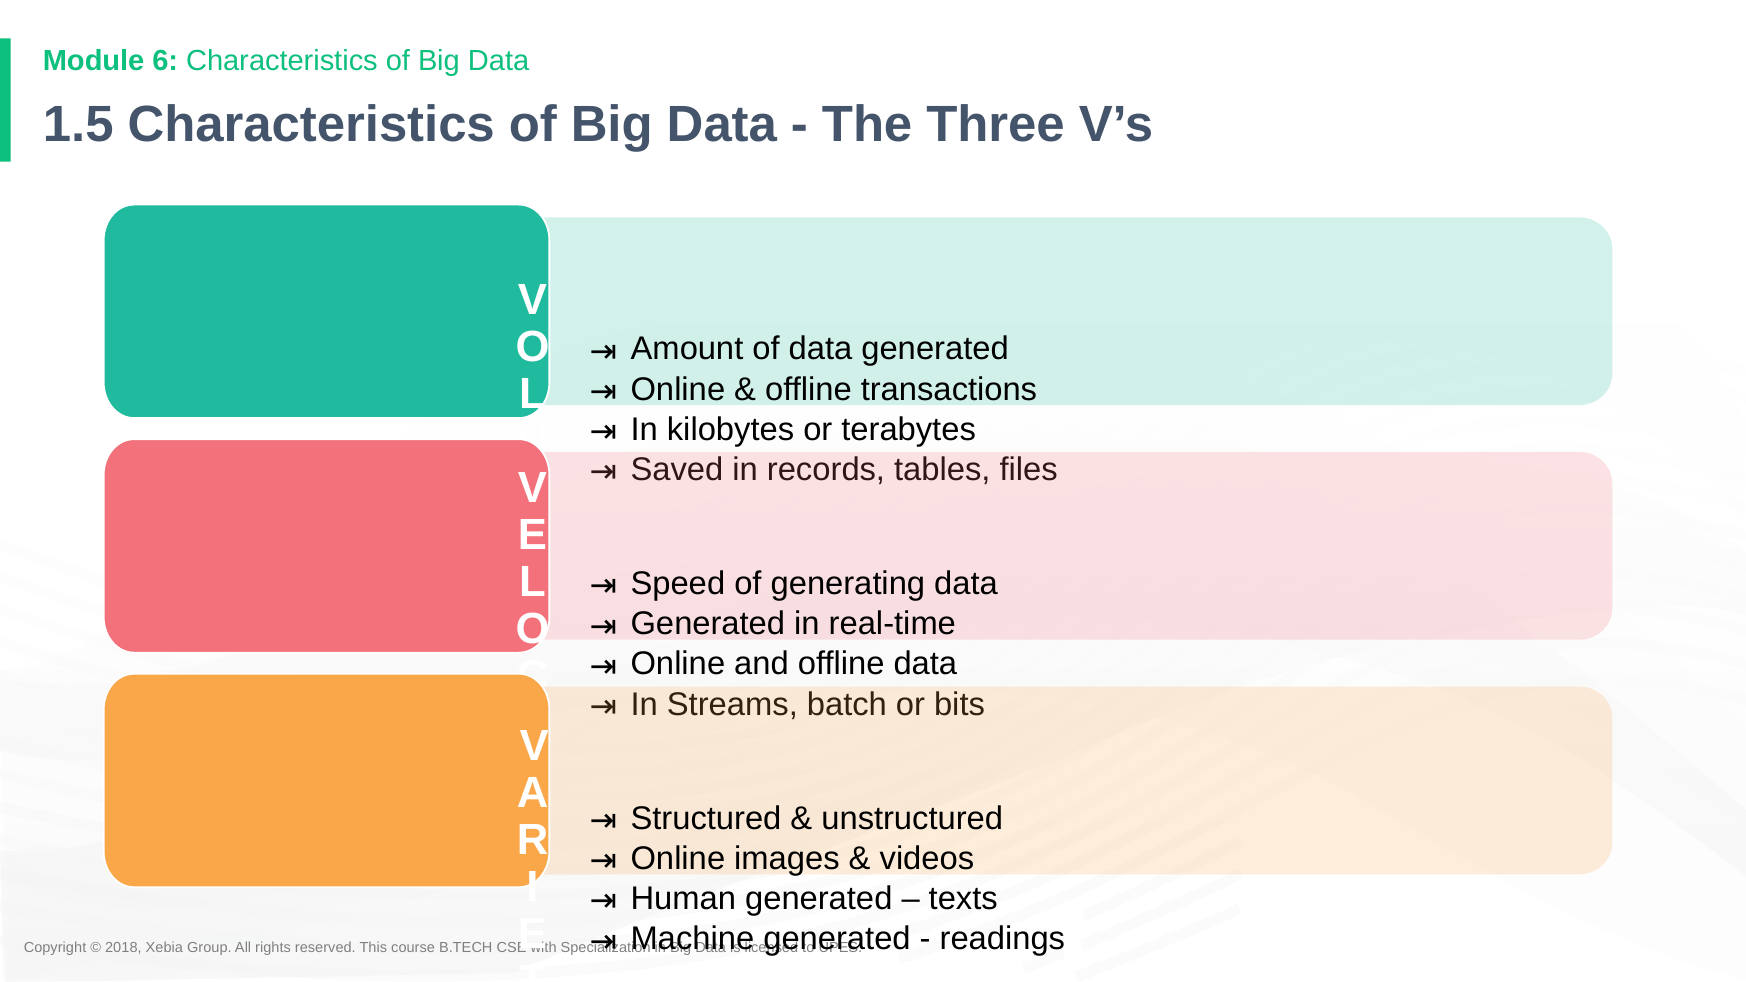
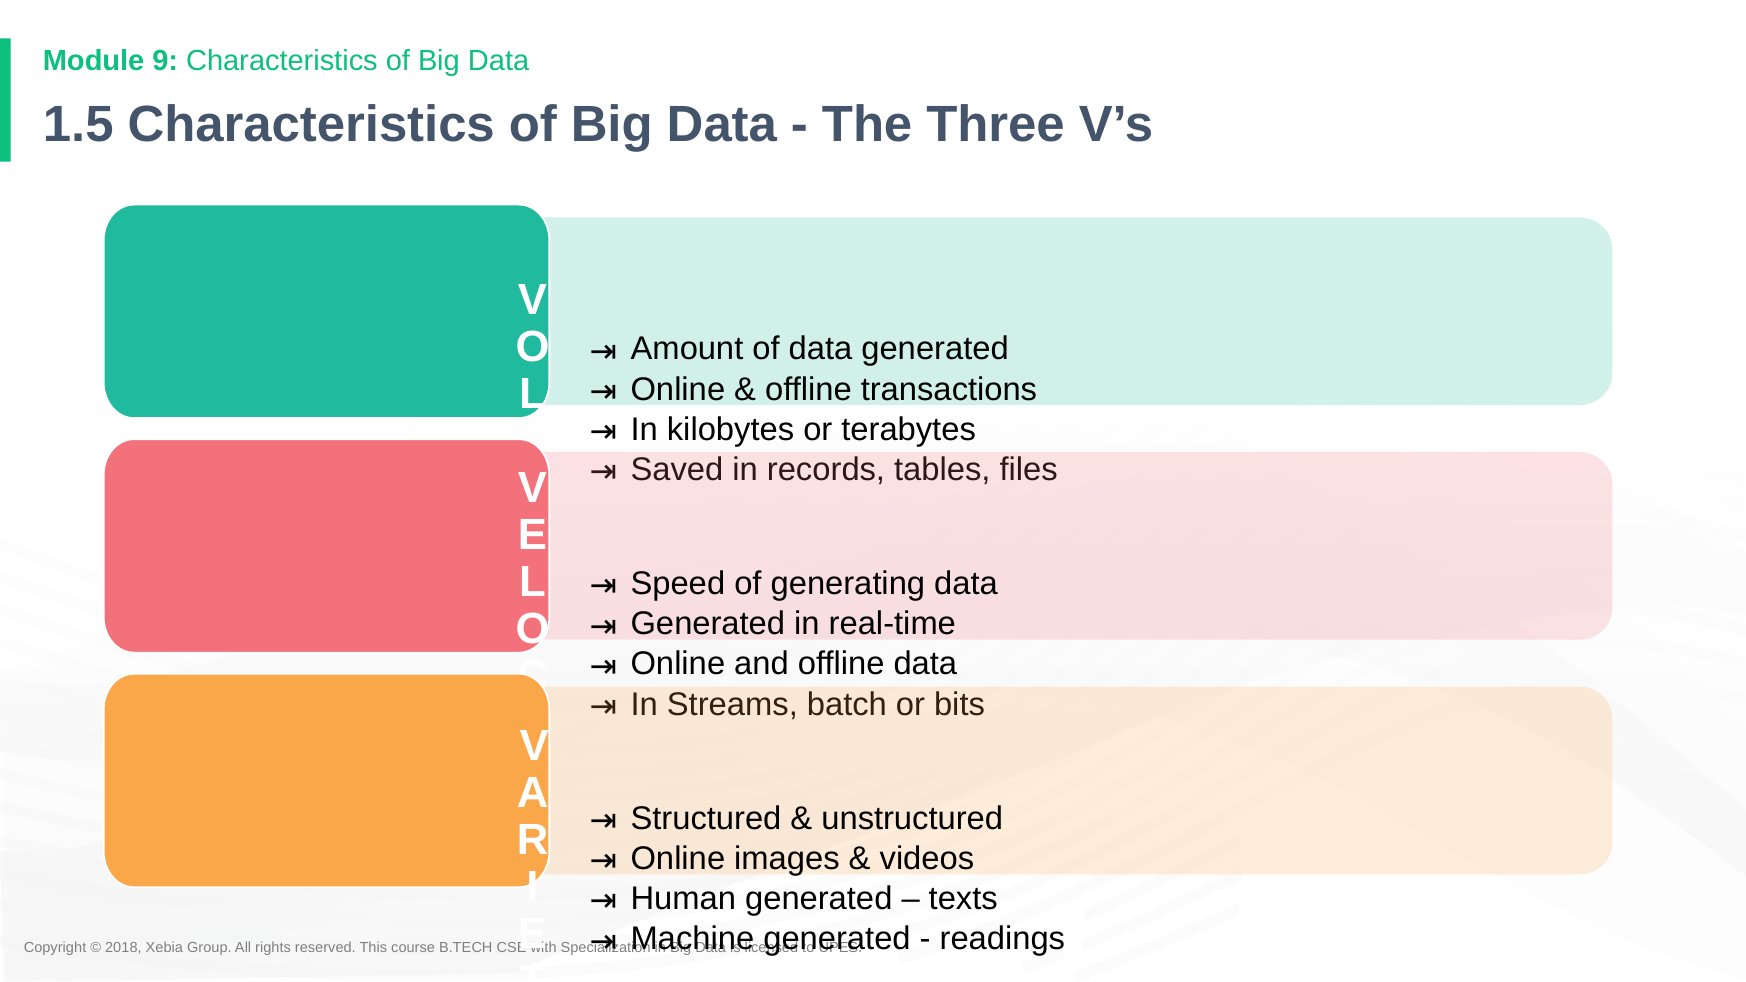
6: 6 -> 9
